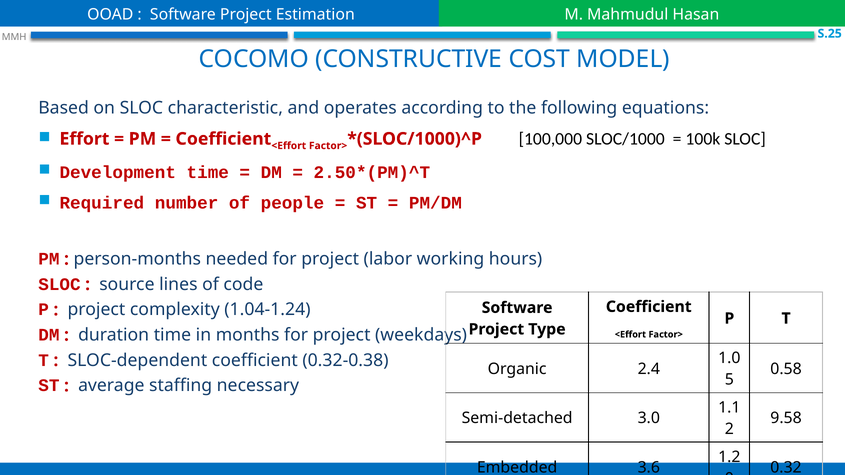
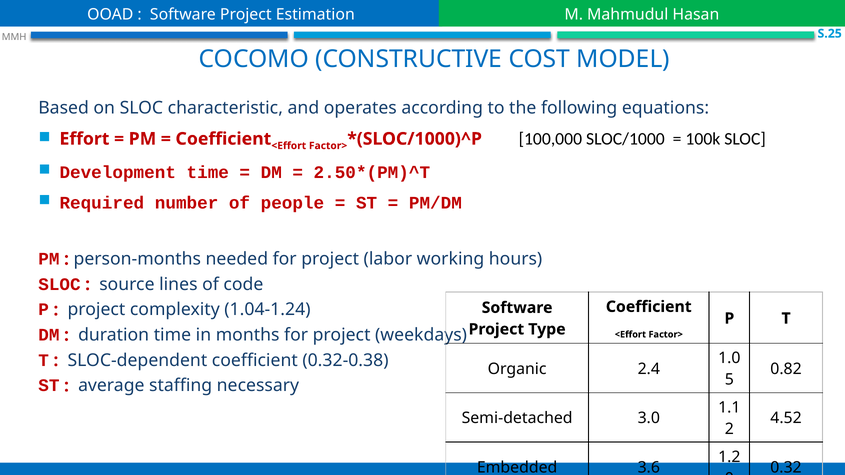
0.58: 0.58 -> 0.82
9.58: 9.58 -> 4.52
